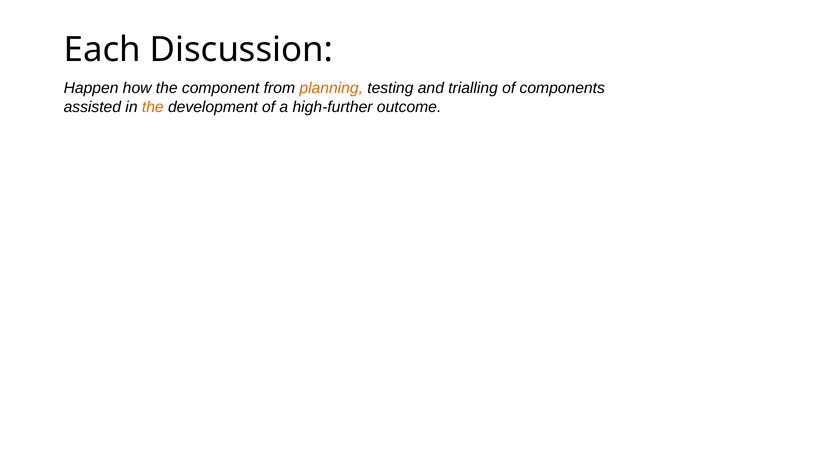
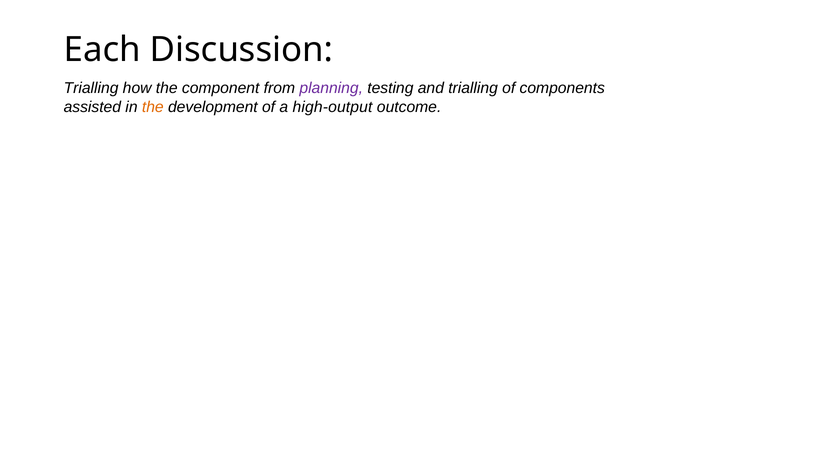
Happen at (91, 88): Happen -> Trialling
planning colour: orange -> purple
high-further: high-further -> high-output
